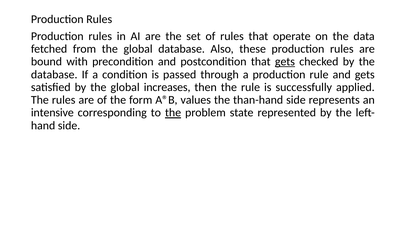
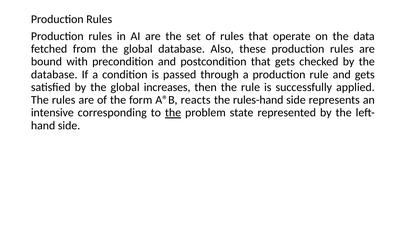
gets at (285, 62) underline: present -> none
values: values -> reacts
than-hand: than-hand -> rules-hand
